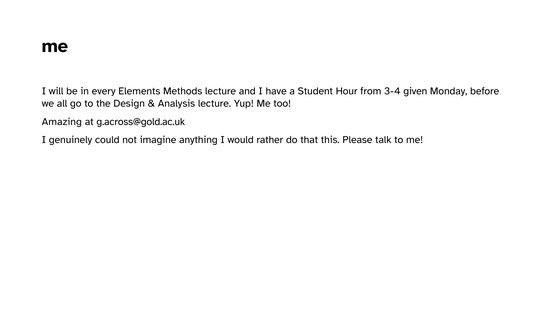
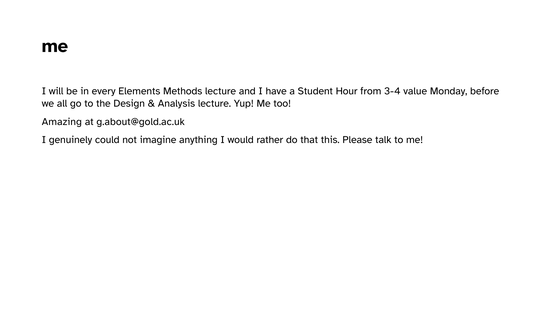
given: given -> value
g.across@gold.ac.uk: g.across@gold.ac.uk -> g.about@gold.ac.uk
